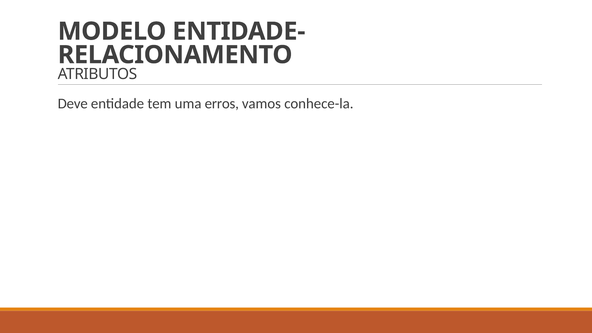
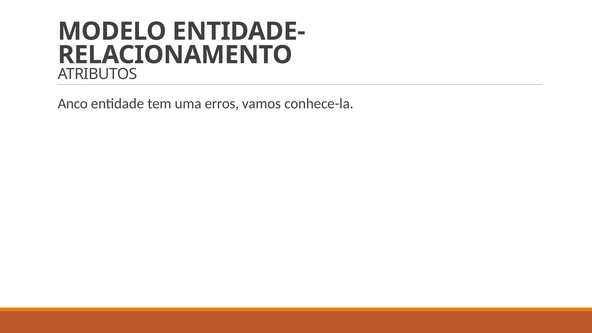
Deve: Deve -> Anco
